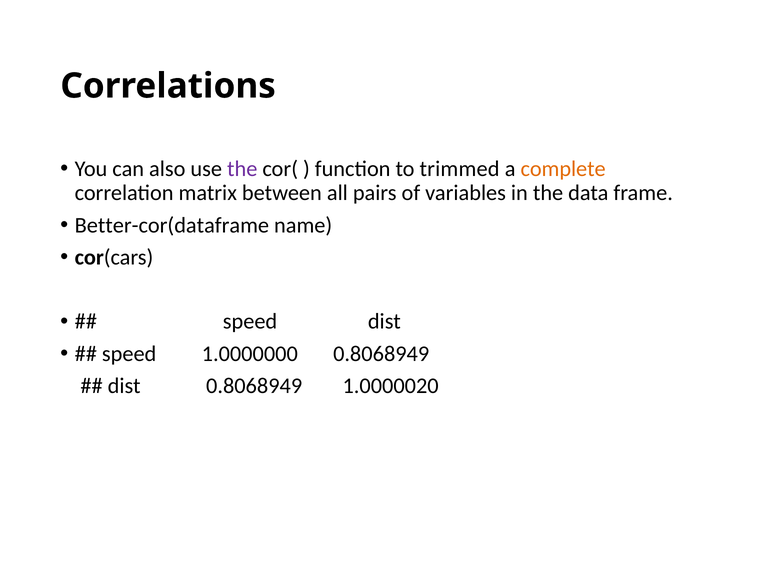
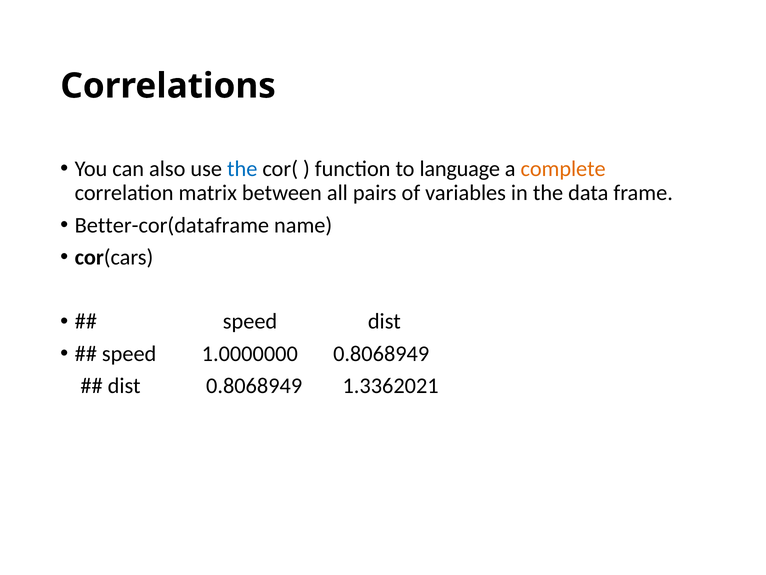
the at (242, 169) colour: purple -> blue
trimmed: trimmed -> language
1.0000020: 1.0000020 -> 1.3362021
